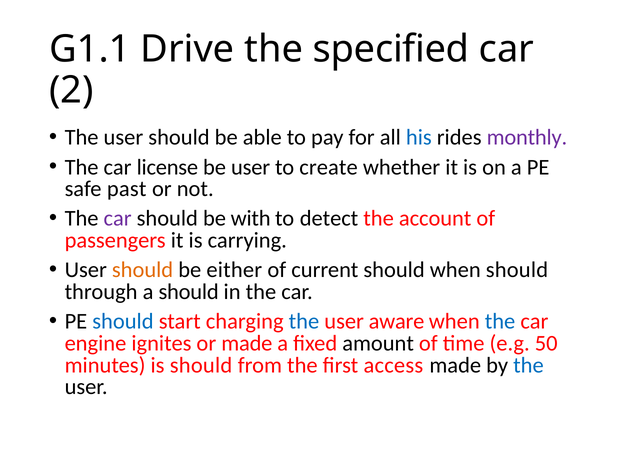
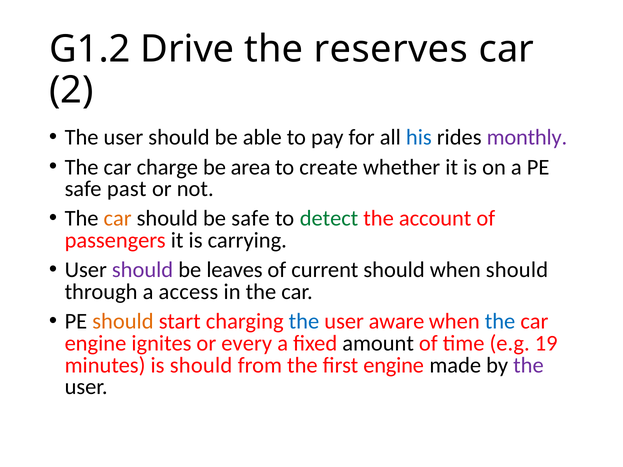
G1.1: G1.1 -> G1.2
specified: specified -> reserves
license: license -> charge
be user: user -> area
car at (118, 219) colour: purple -> orange
be with: with -> safe
detect colour: black -> green
should at (143, 270) colour: orange -> purple
either: either -> leaves
a should: should -> access
should at (123, 322) colour: blue -> orange
or made: made -> every
50: 50 -> 19
first access: access -> engine
the at (528, 365) colour: blue -> purple
